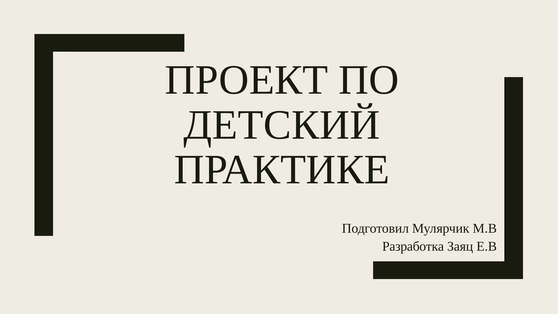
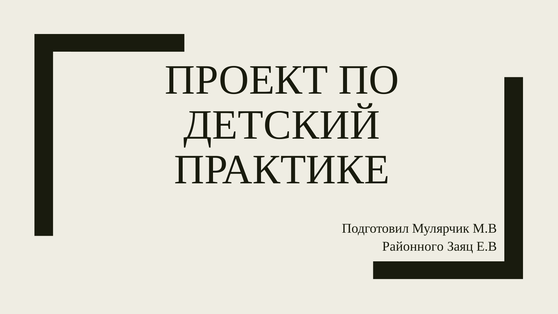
Разработка: Разработка -> Районного
